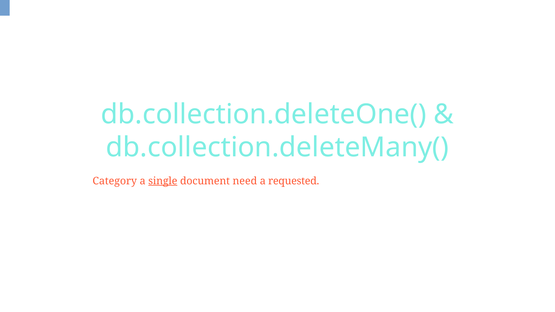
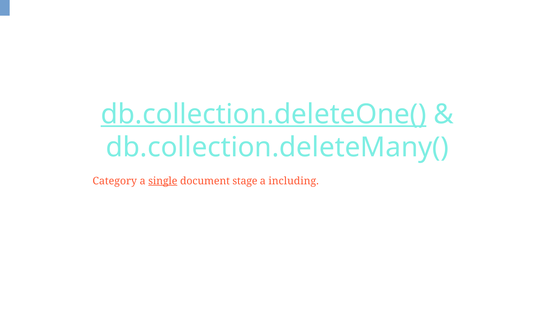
db.collection.deleteOne( underline: none -> present
need: need -> stage
requested: requested -> including
